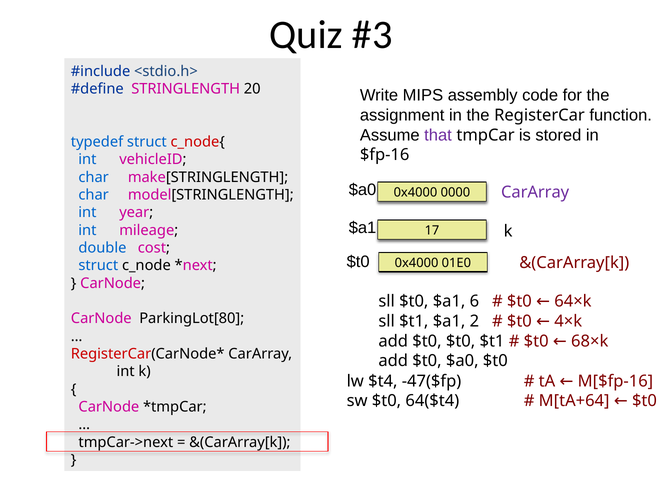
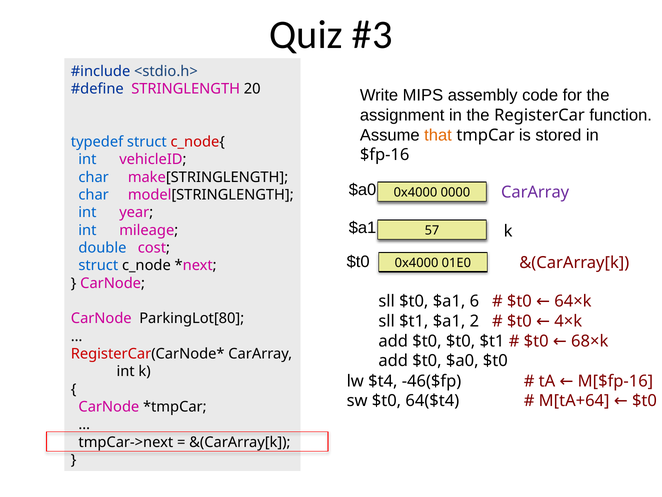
that colour: purple -> orange
17: 17 -> 57
-47($fp: -47($fp -> -46($fp
